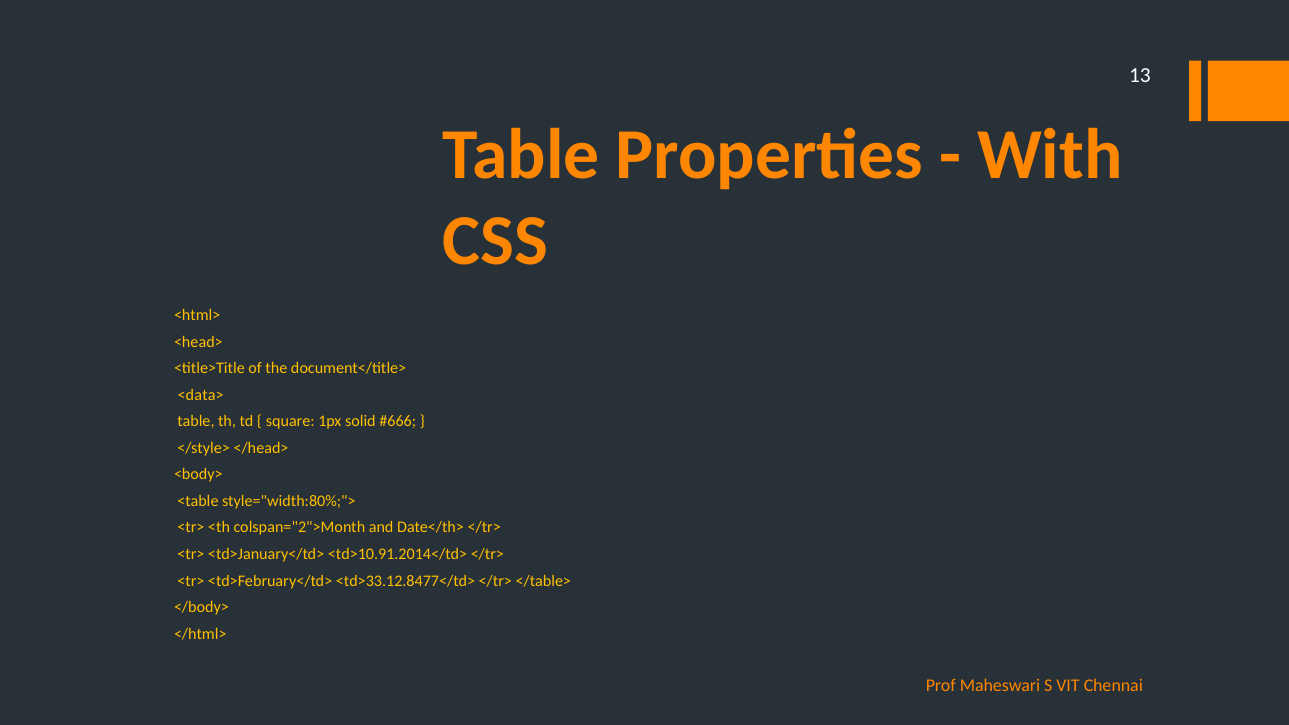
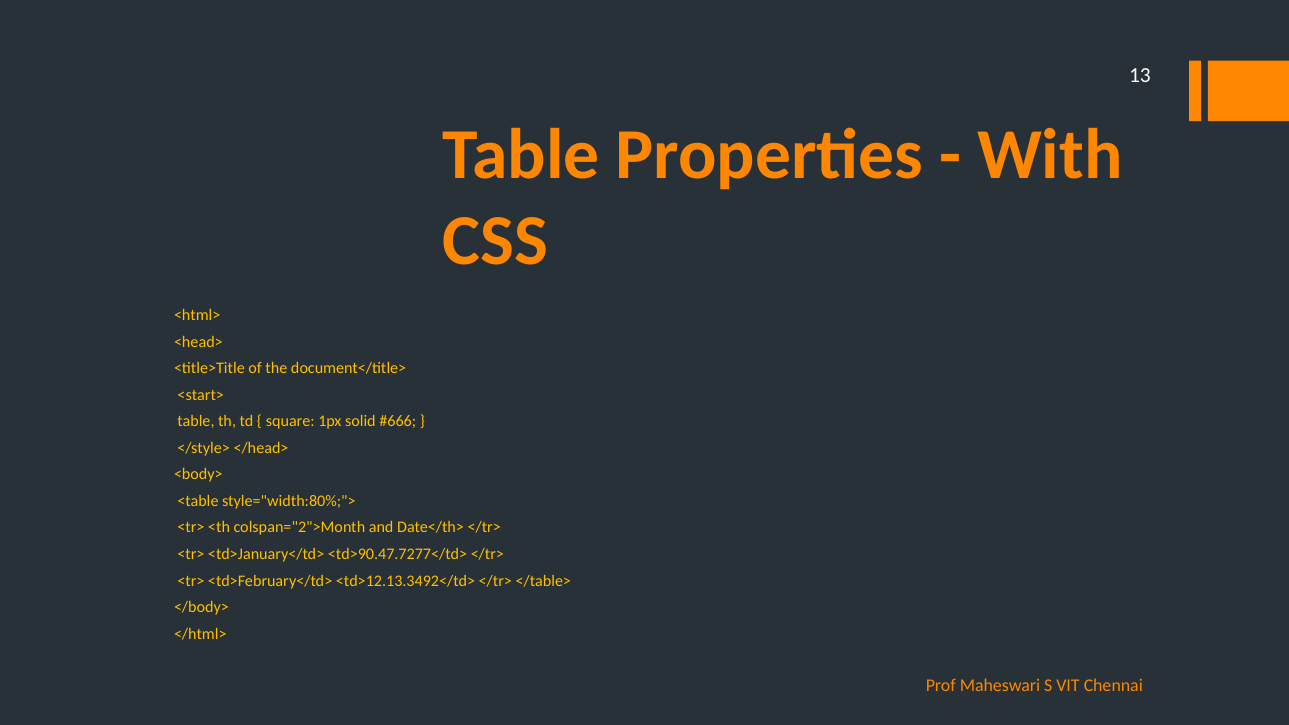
<data>: <data> -> <start>
<td>10.91.2014</td>: <td>10.91.2014</td> -> <td>90.47.7277</td>
<td>33.12.8477</td>: <td>33.12.8477</td> -> <td>12.13.3492</td>
